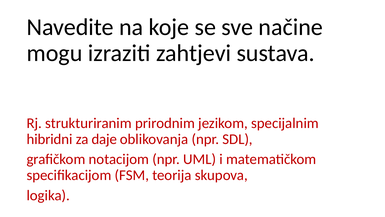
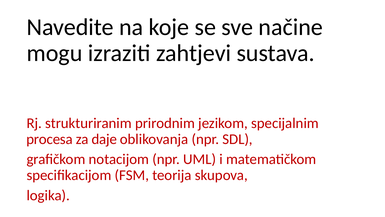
hibridni: hibridni -> procesa
